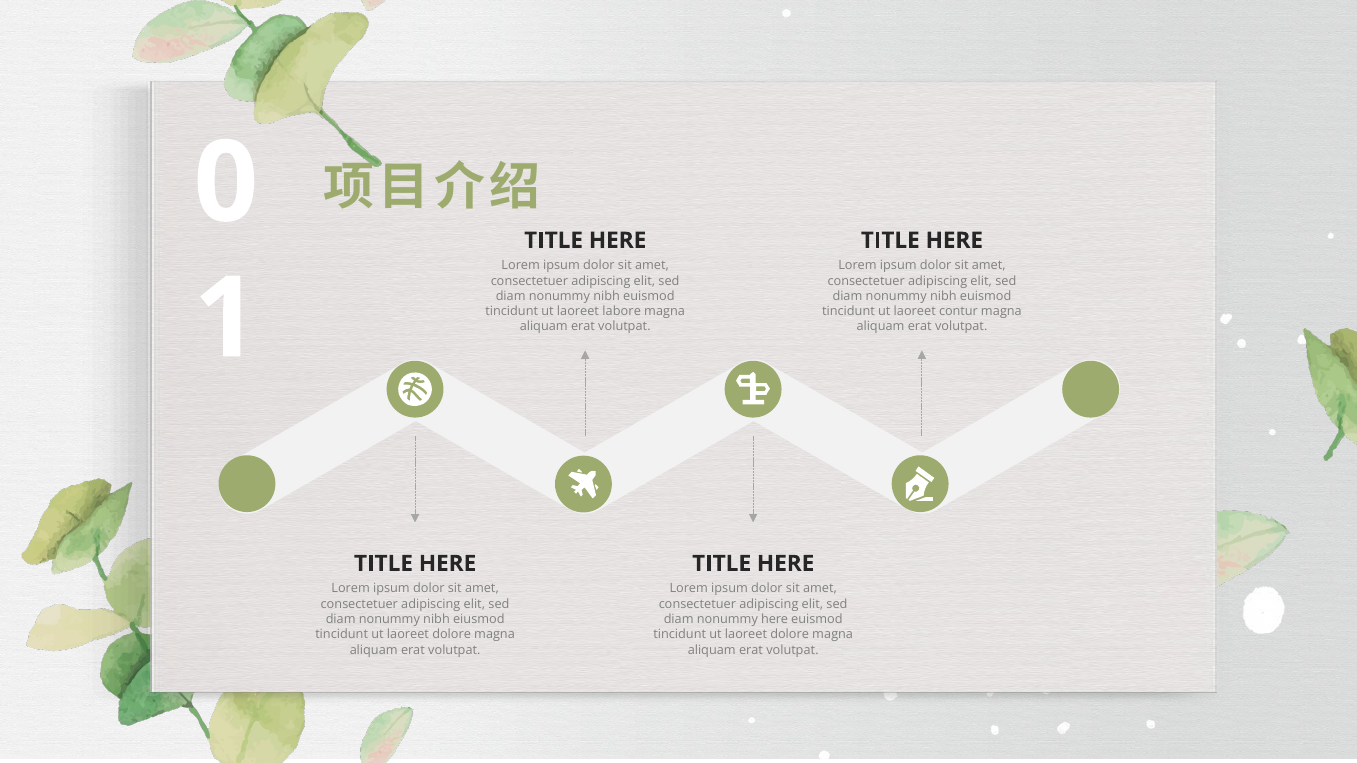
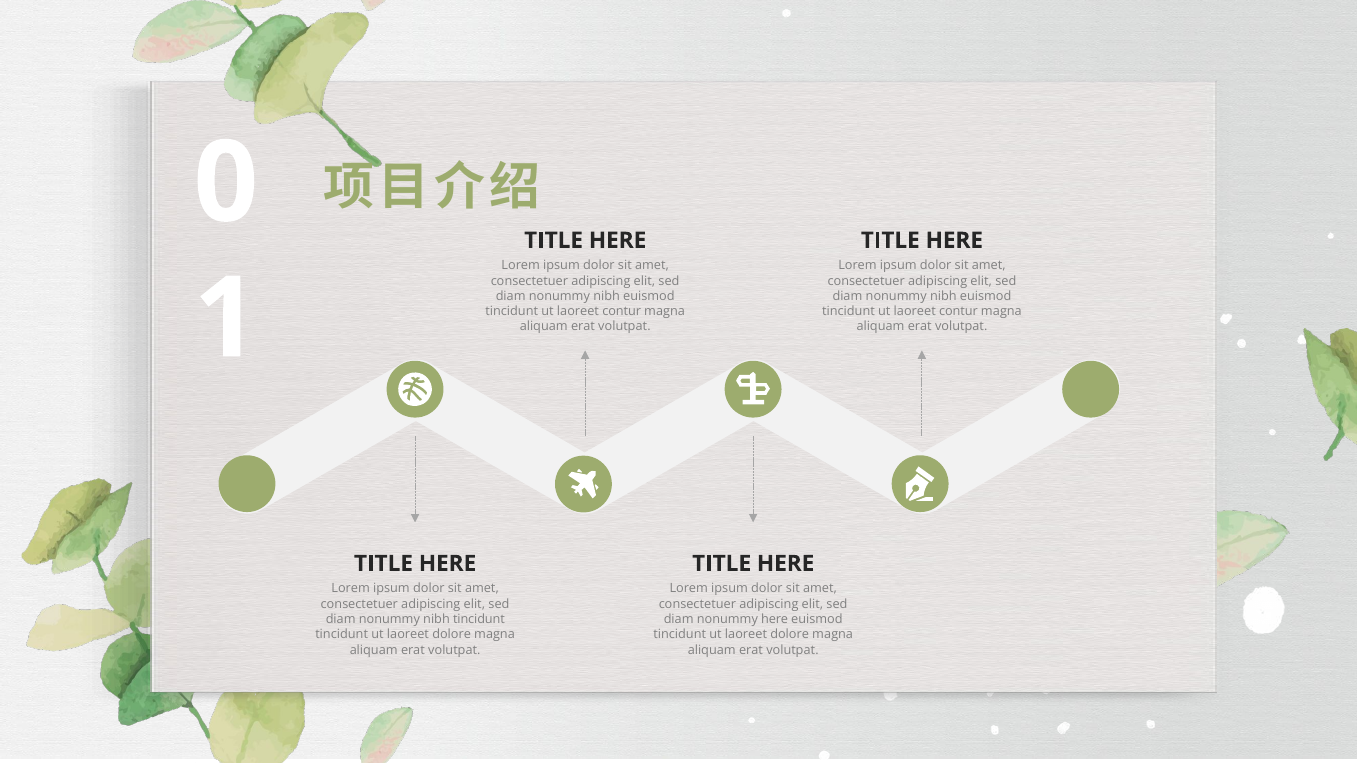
labore at (622, 312): labore -> contur
nibh eiusmod: eiusmod -> tincidunt
